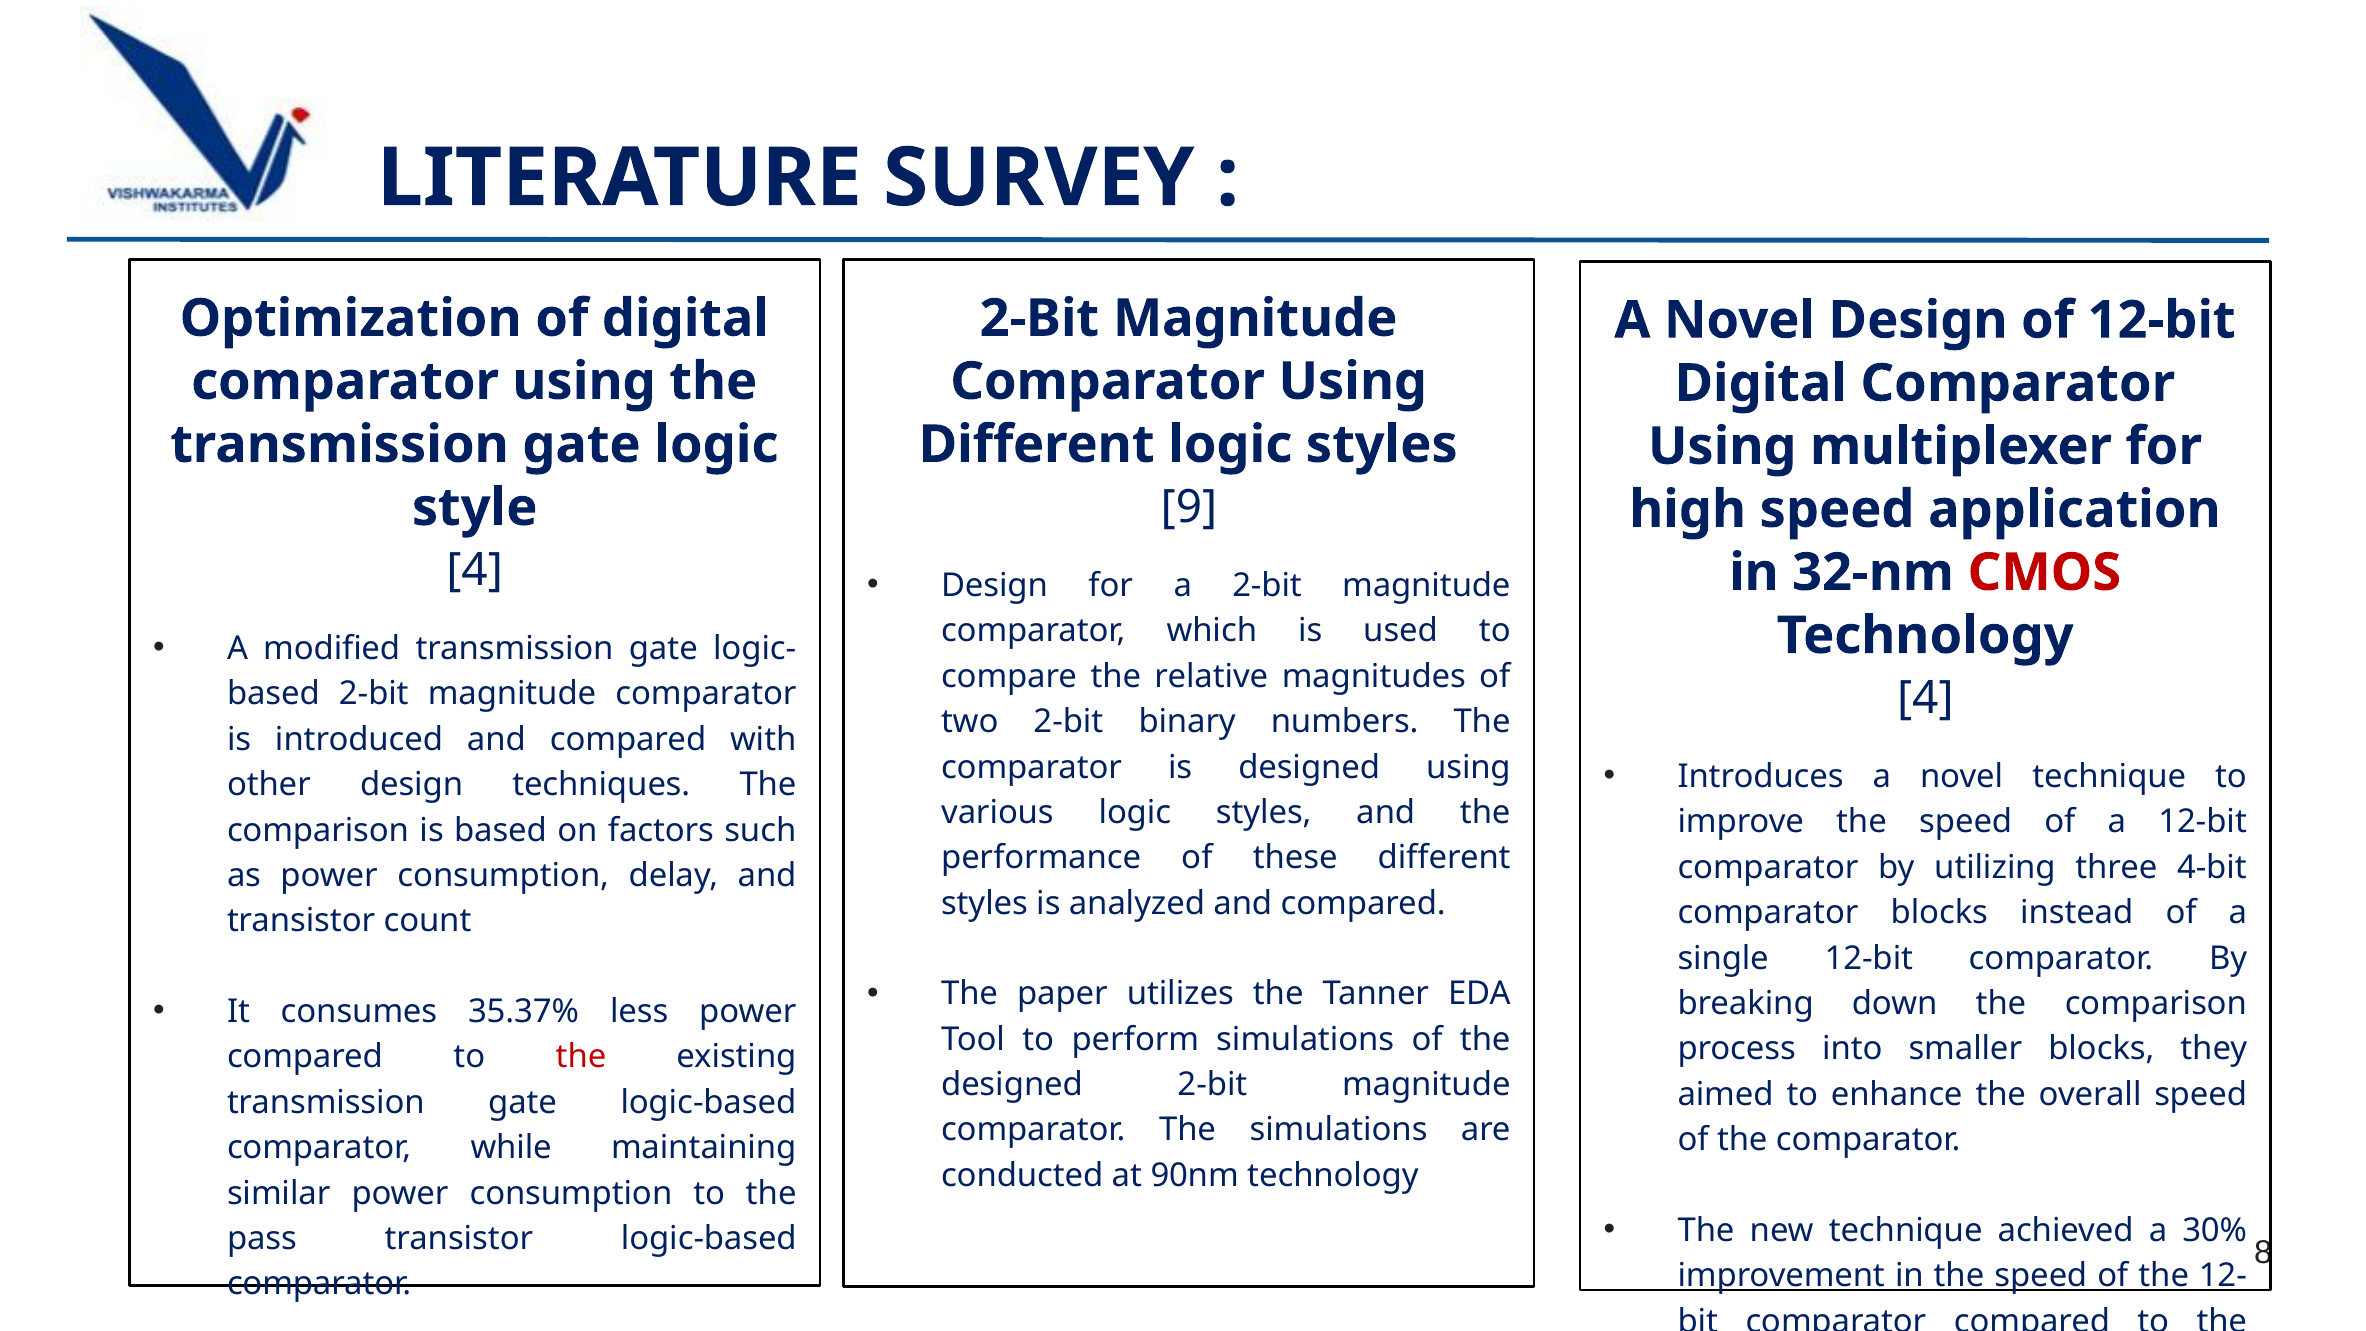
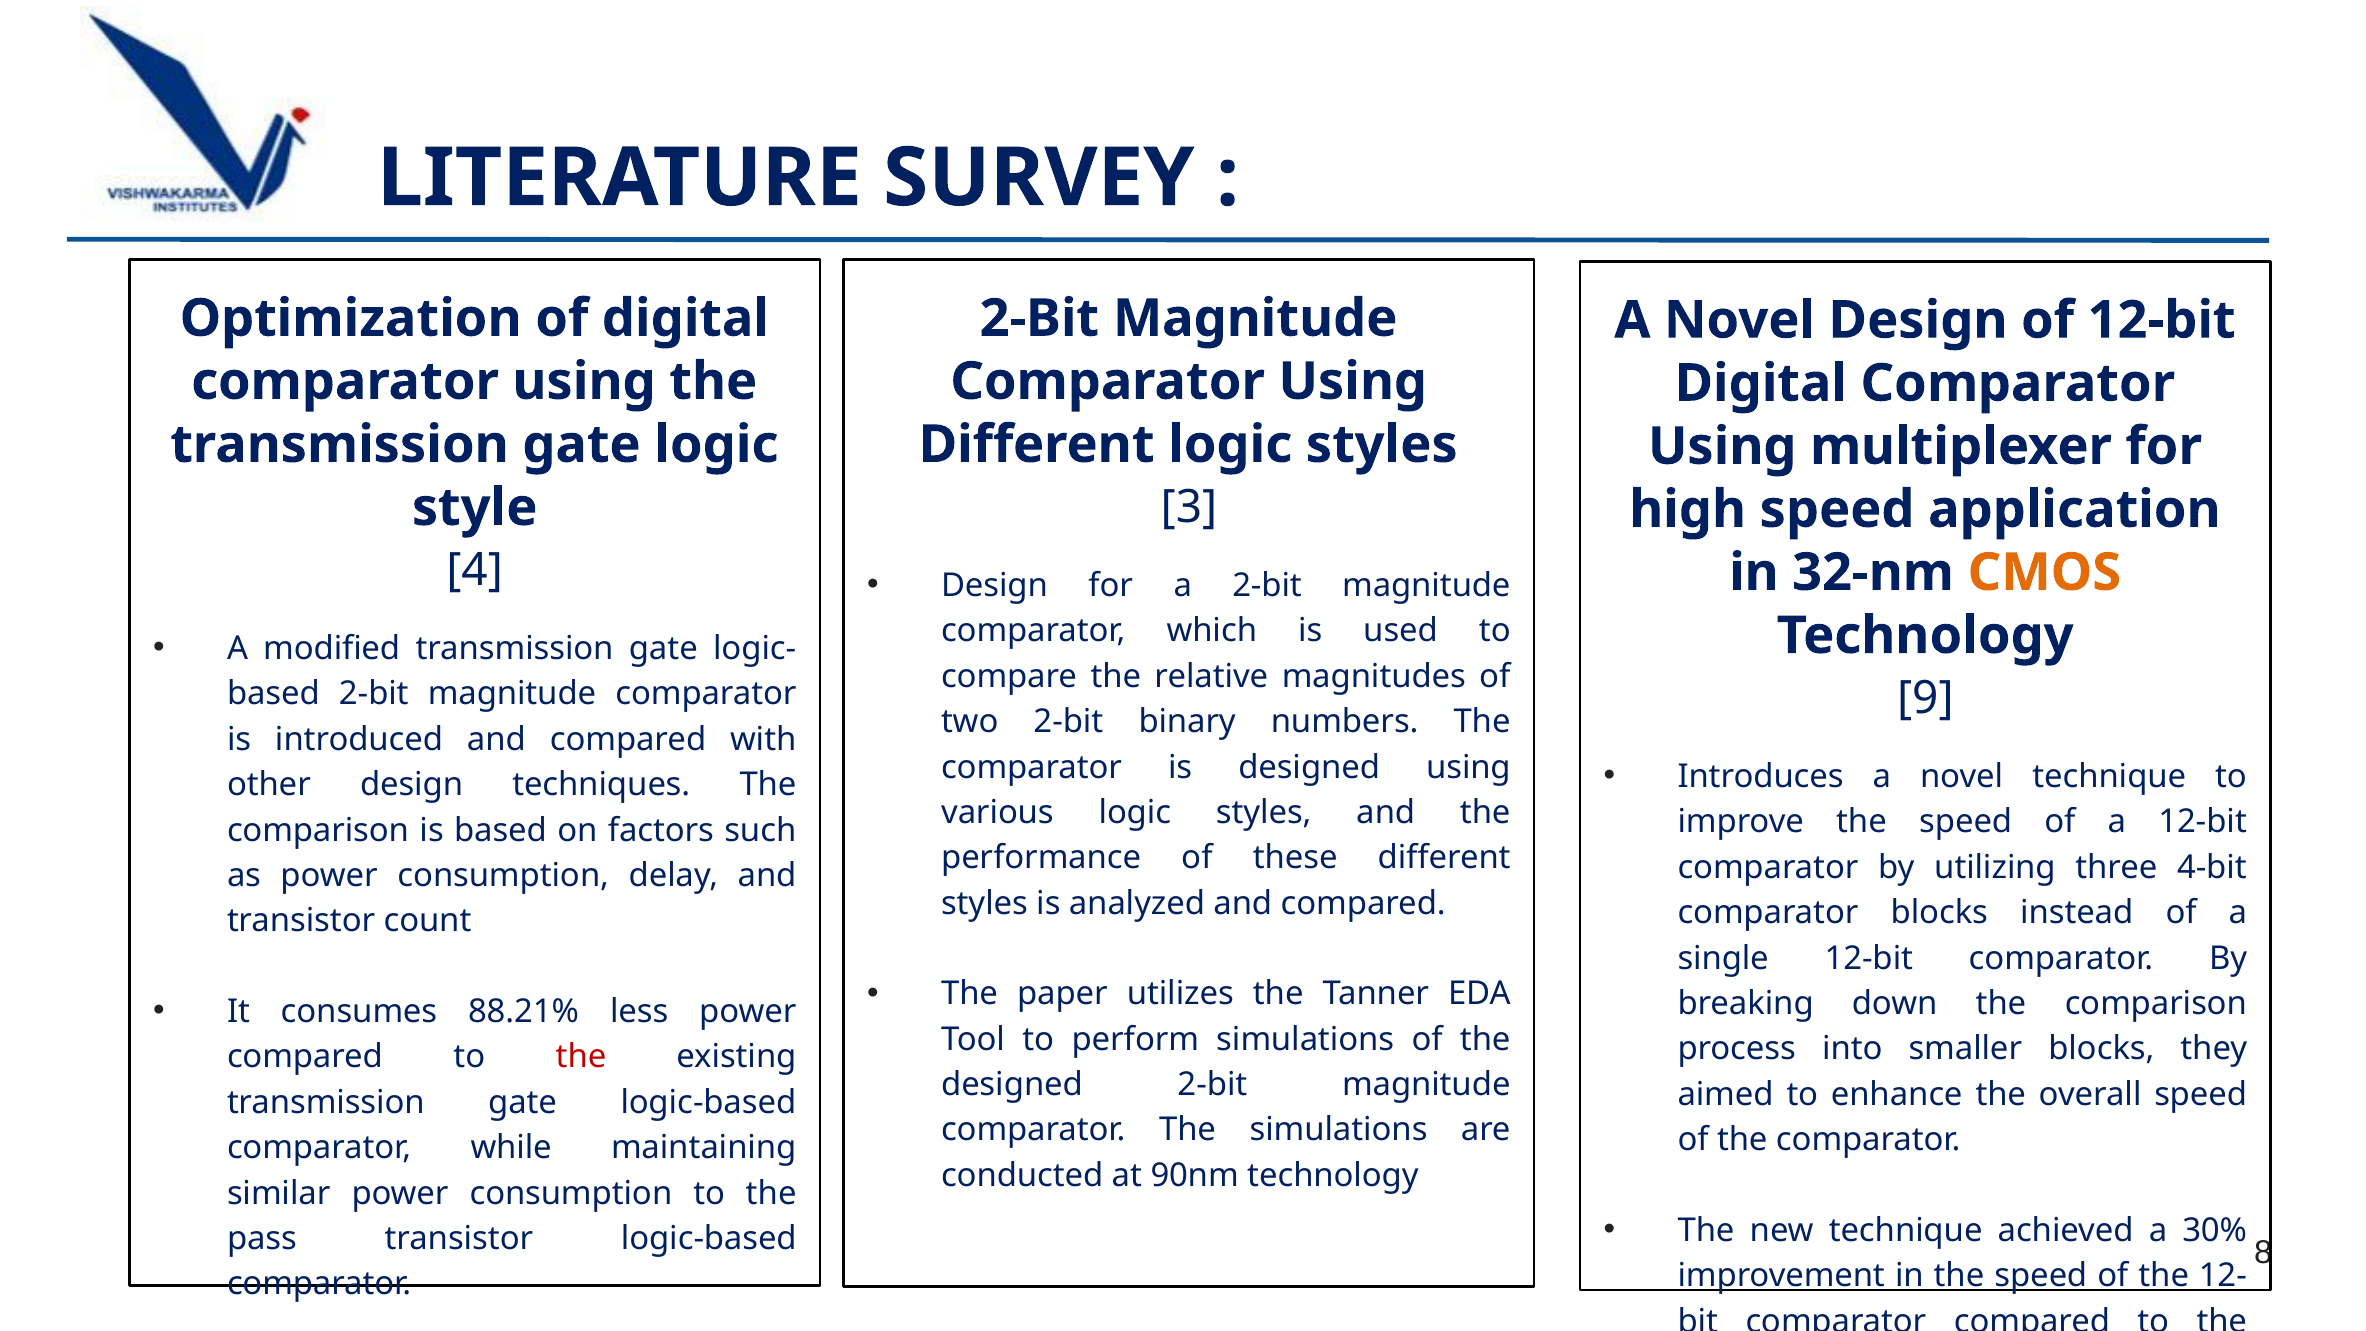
9: 9 -> 3
CMOS colour: red -> orange
4 at (1925, 698): 4 -> 9
35.37%: 35.37% -> 88.21%
